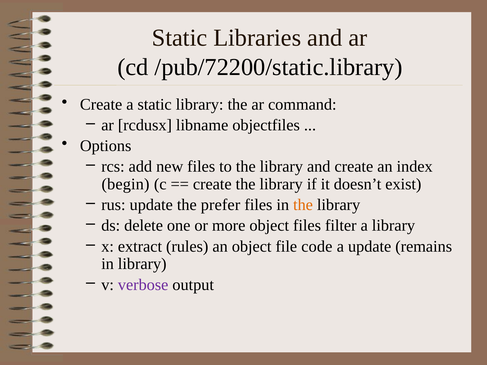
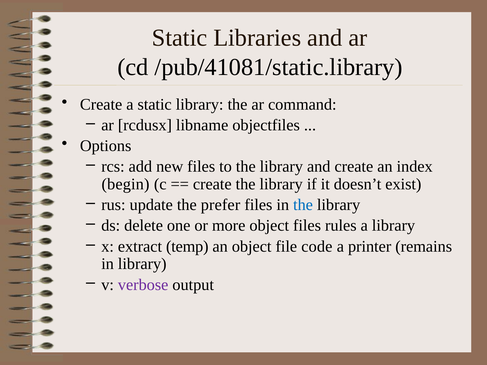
/pub/72200/static.library: /pub/72200/static.library -> /pub/41081/static.library
the at (303, 205) colour: orange -> blue
filter: filter -> rules
rules: rules -> temp
a update: update -> printer
